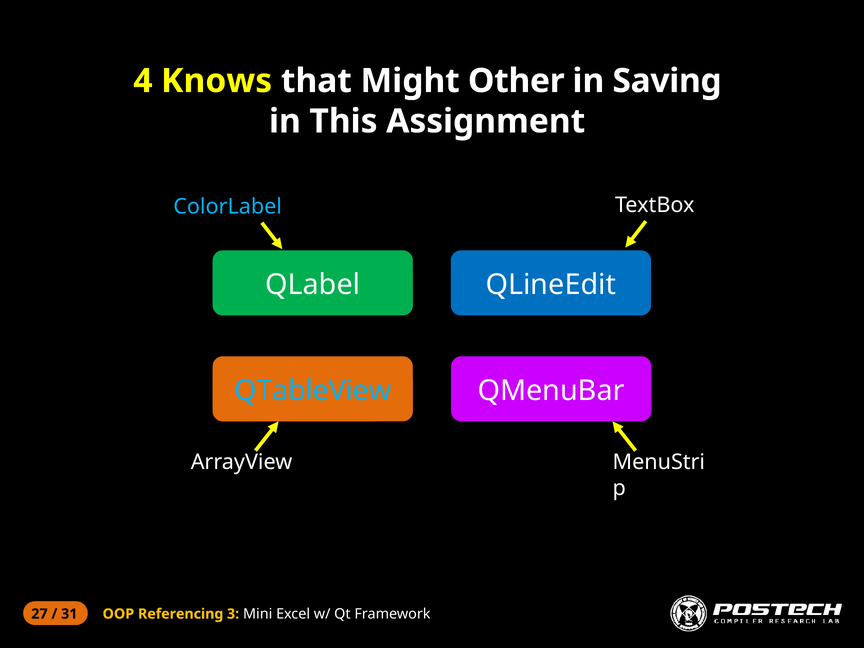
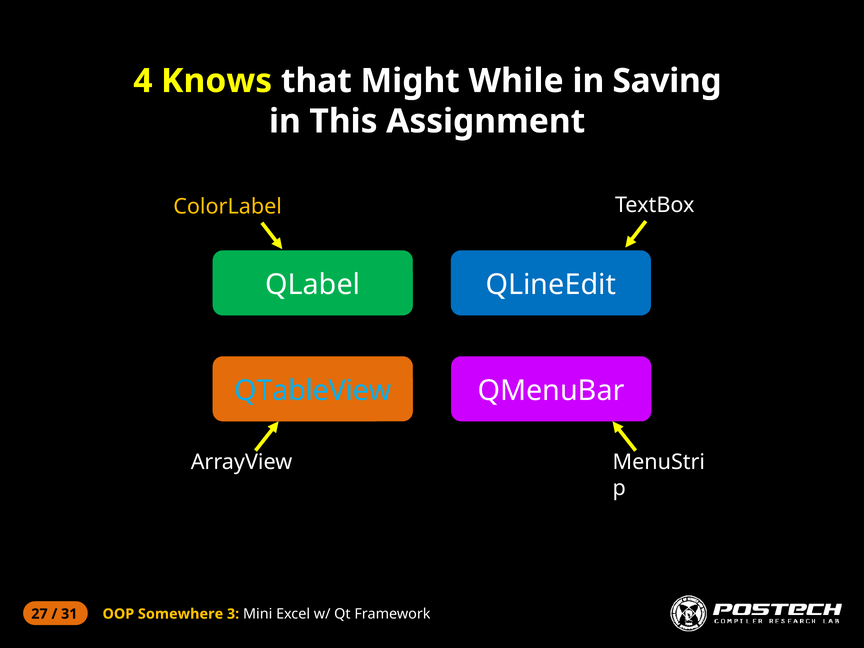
Other: Other -> While
ColorLabel colour: light blue -> yellow
Referencing: Referencing -> Somewhere
